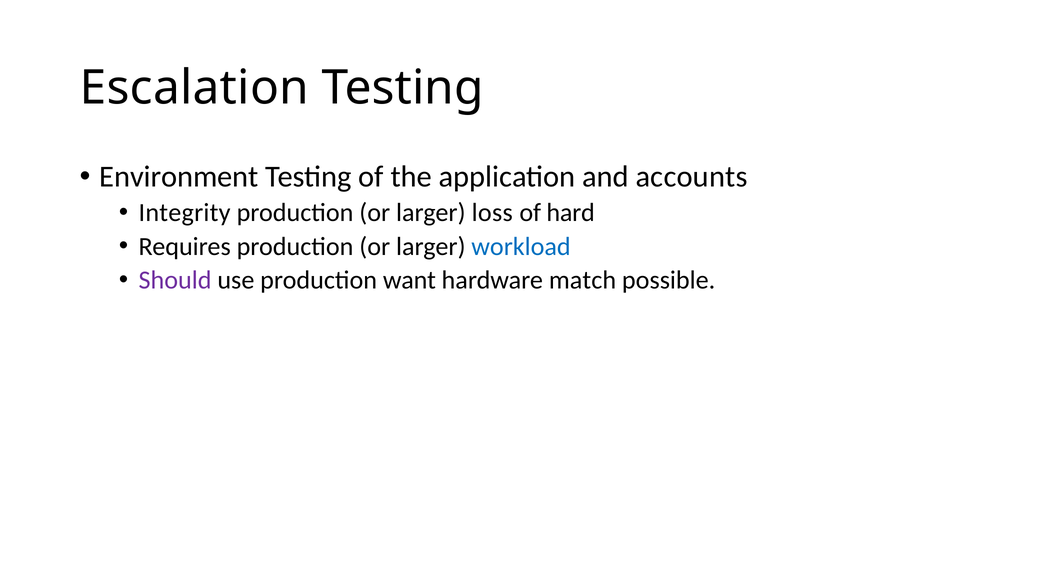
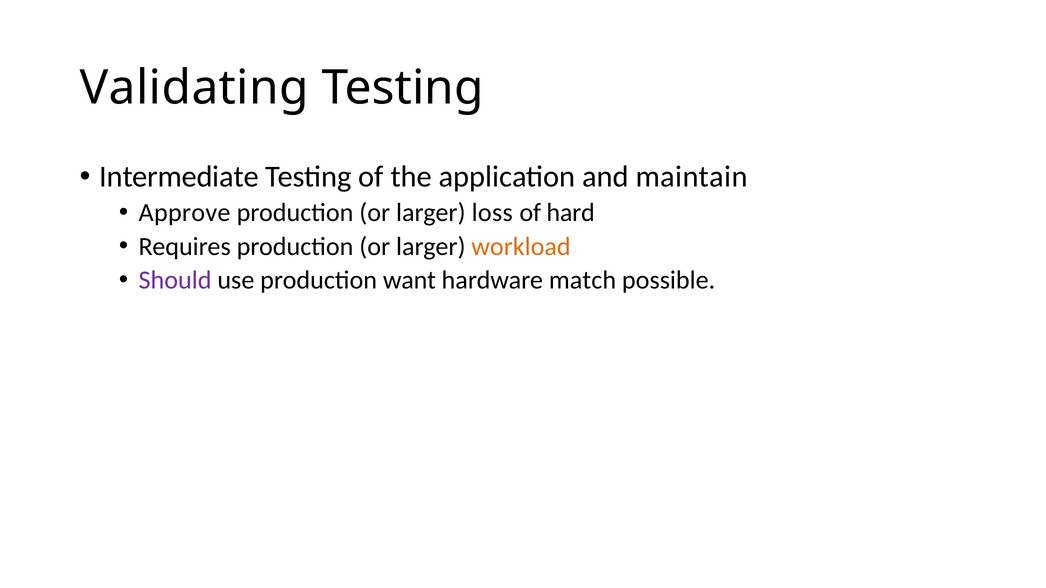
Escalation: Escalation -> Validating
Environment: Environment -> Intermediate
accounts: accounts -> maintain
Integrity: Integrity -> Approve
workload colour: blue -> orange
